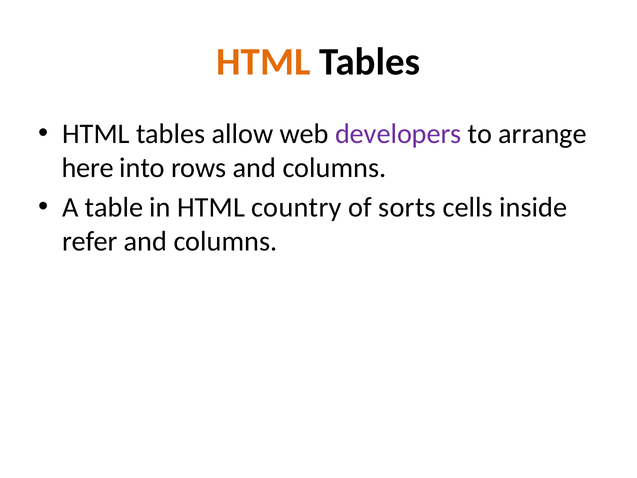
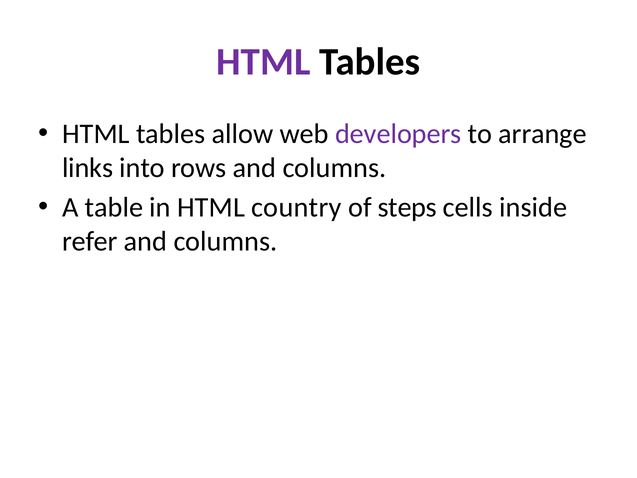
HTML at (263, 62) colour: orange -> purple
here: here -> links
sorts: sorts -> steps
